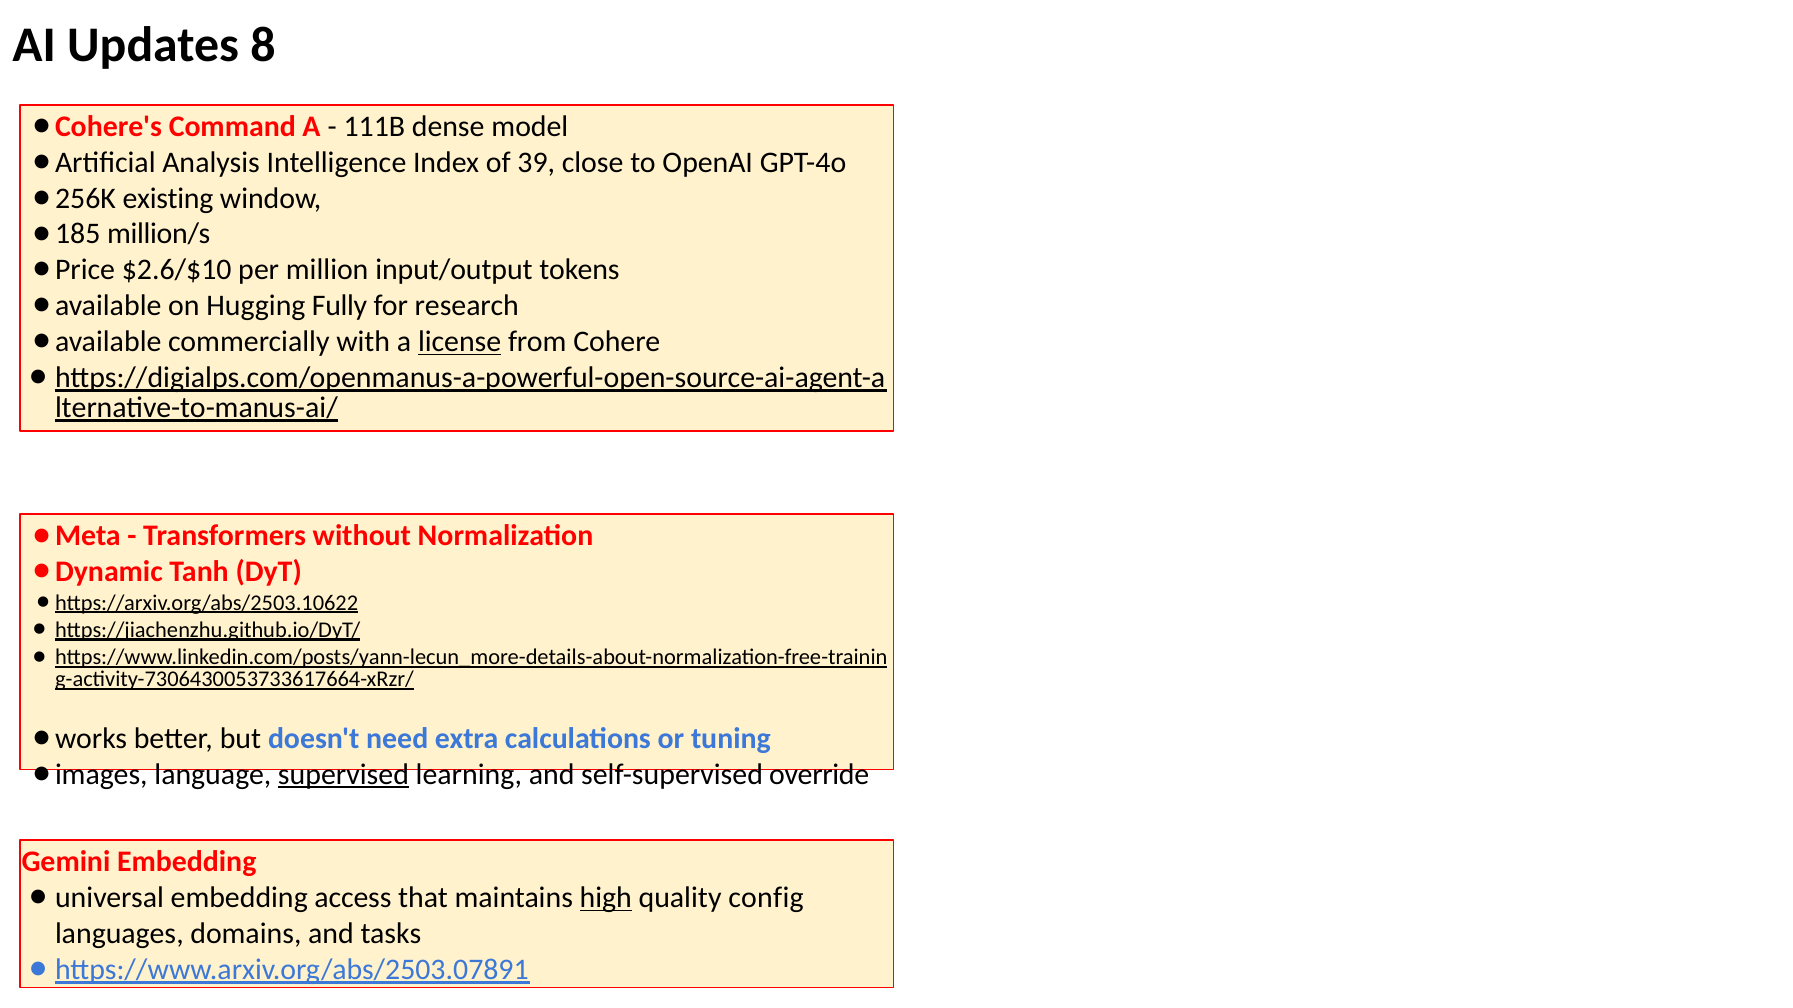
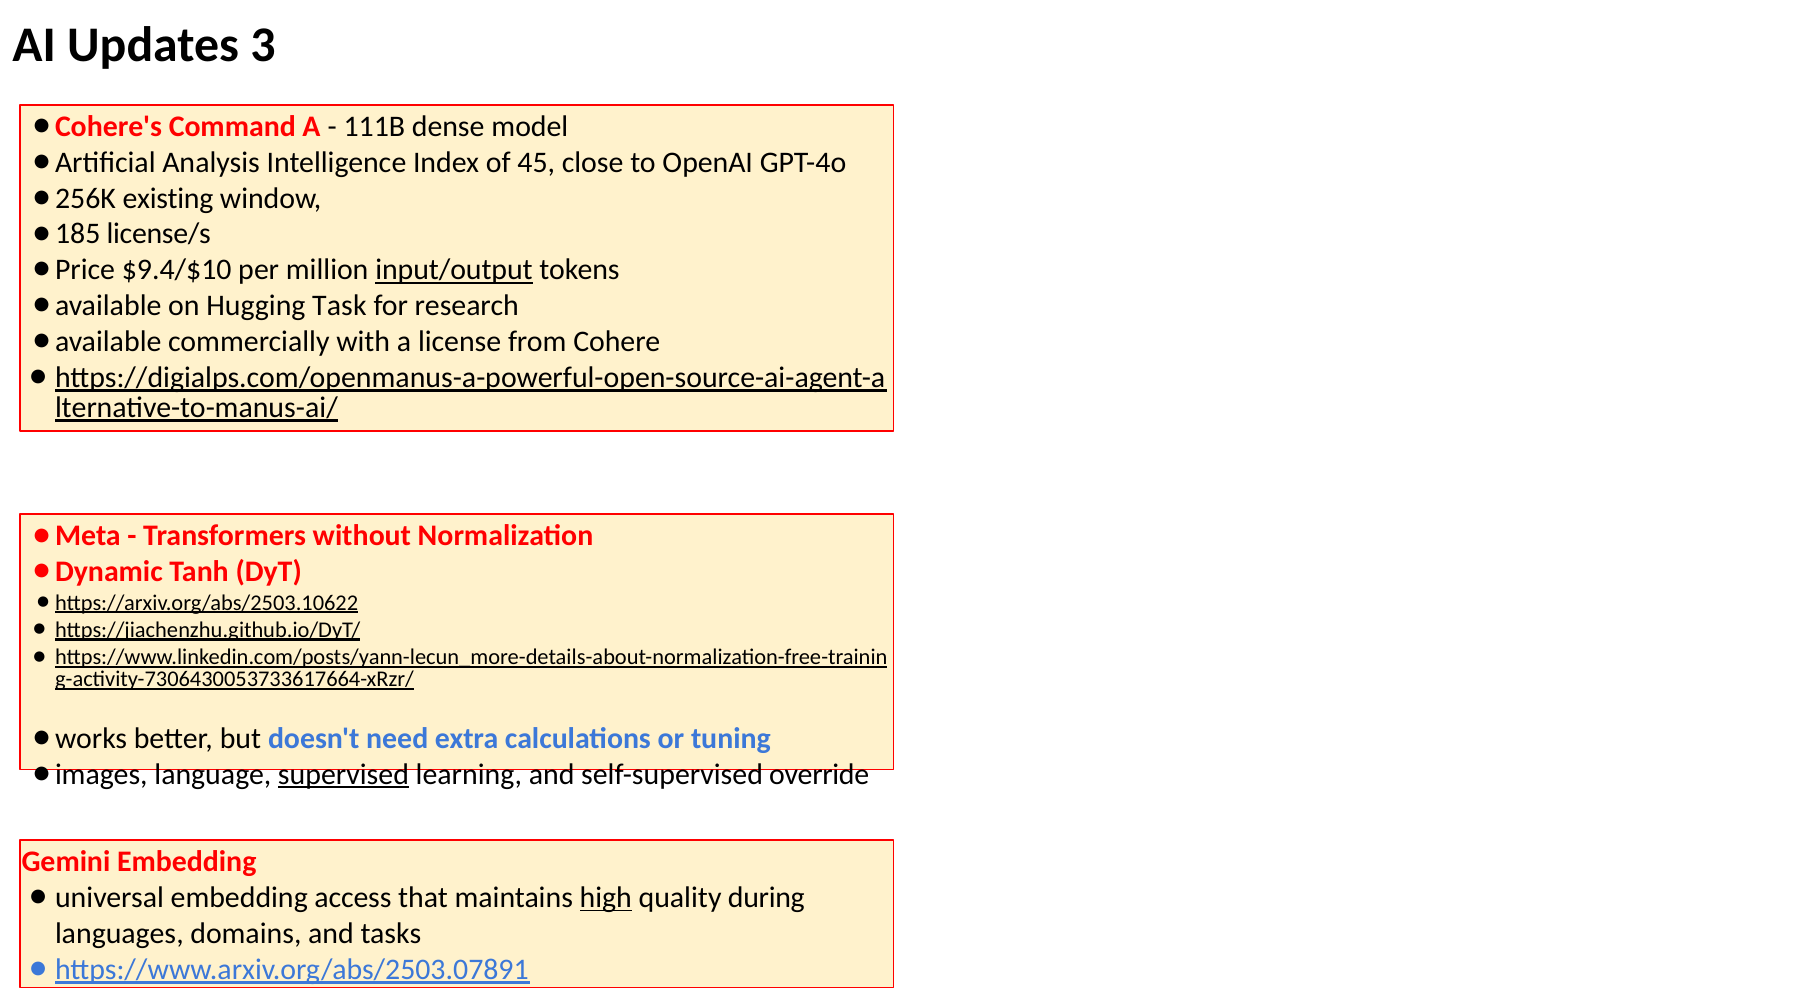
8: 8 -> 3
39: 39 -> 45
million/s: million/s -> license/s
$2.6/$10: $2.6/$10 -> $9.4/$10
input/output underline: none -> present
Fully: Fully -> Task
license underline: present -> none
config: config -> during
